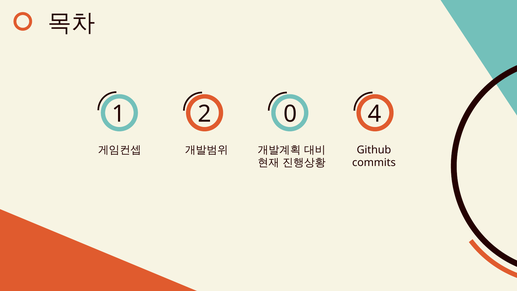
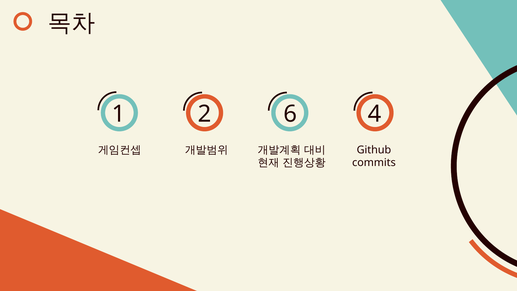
0: 0 -> 6
